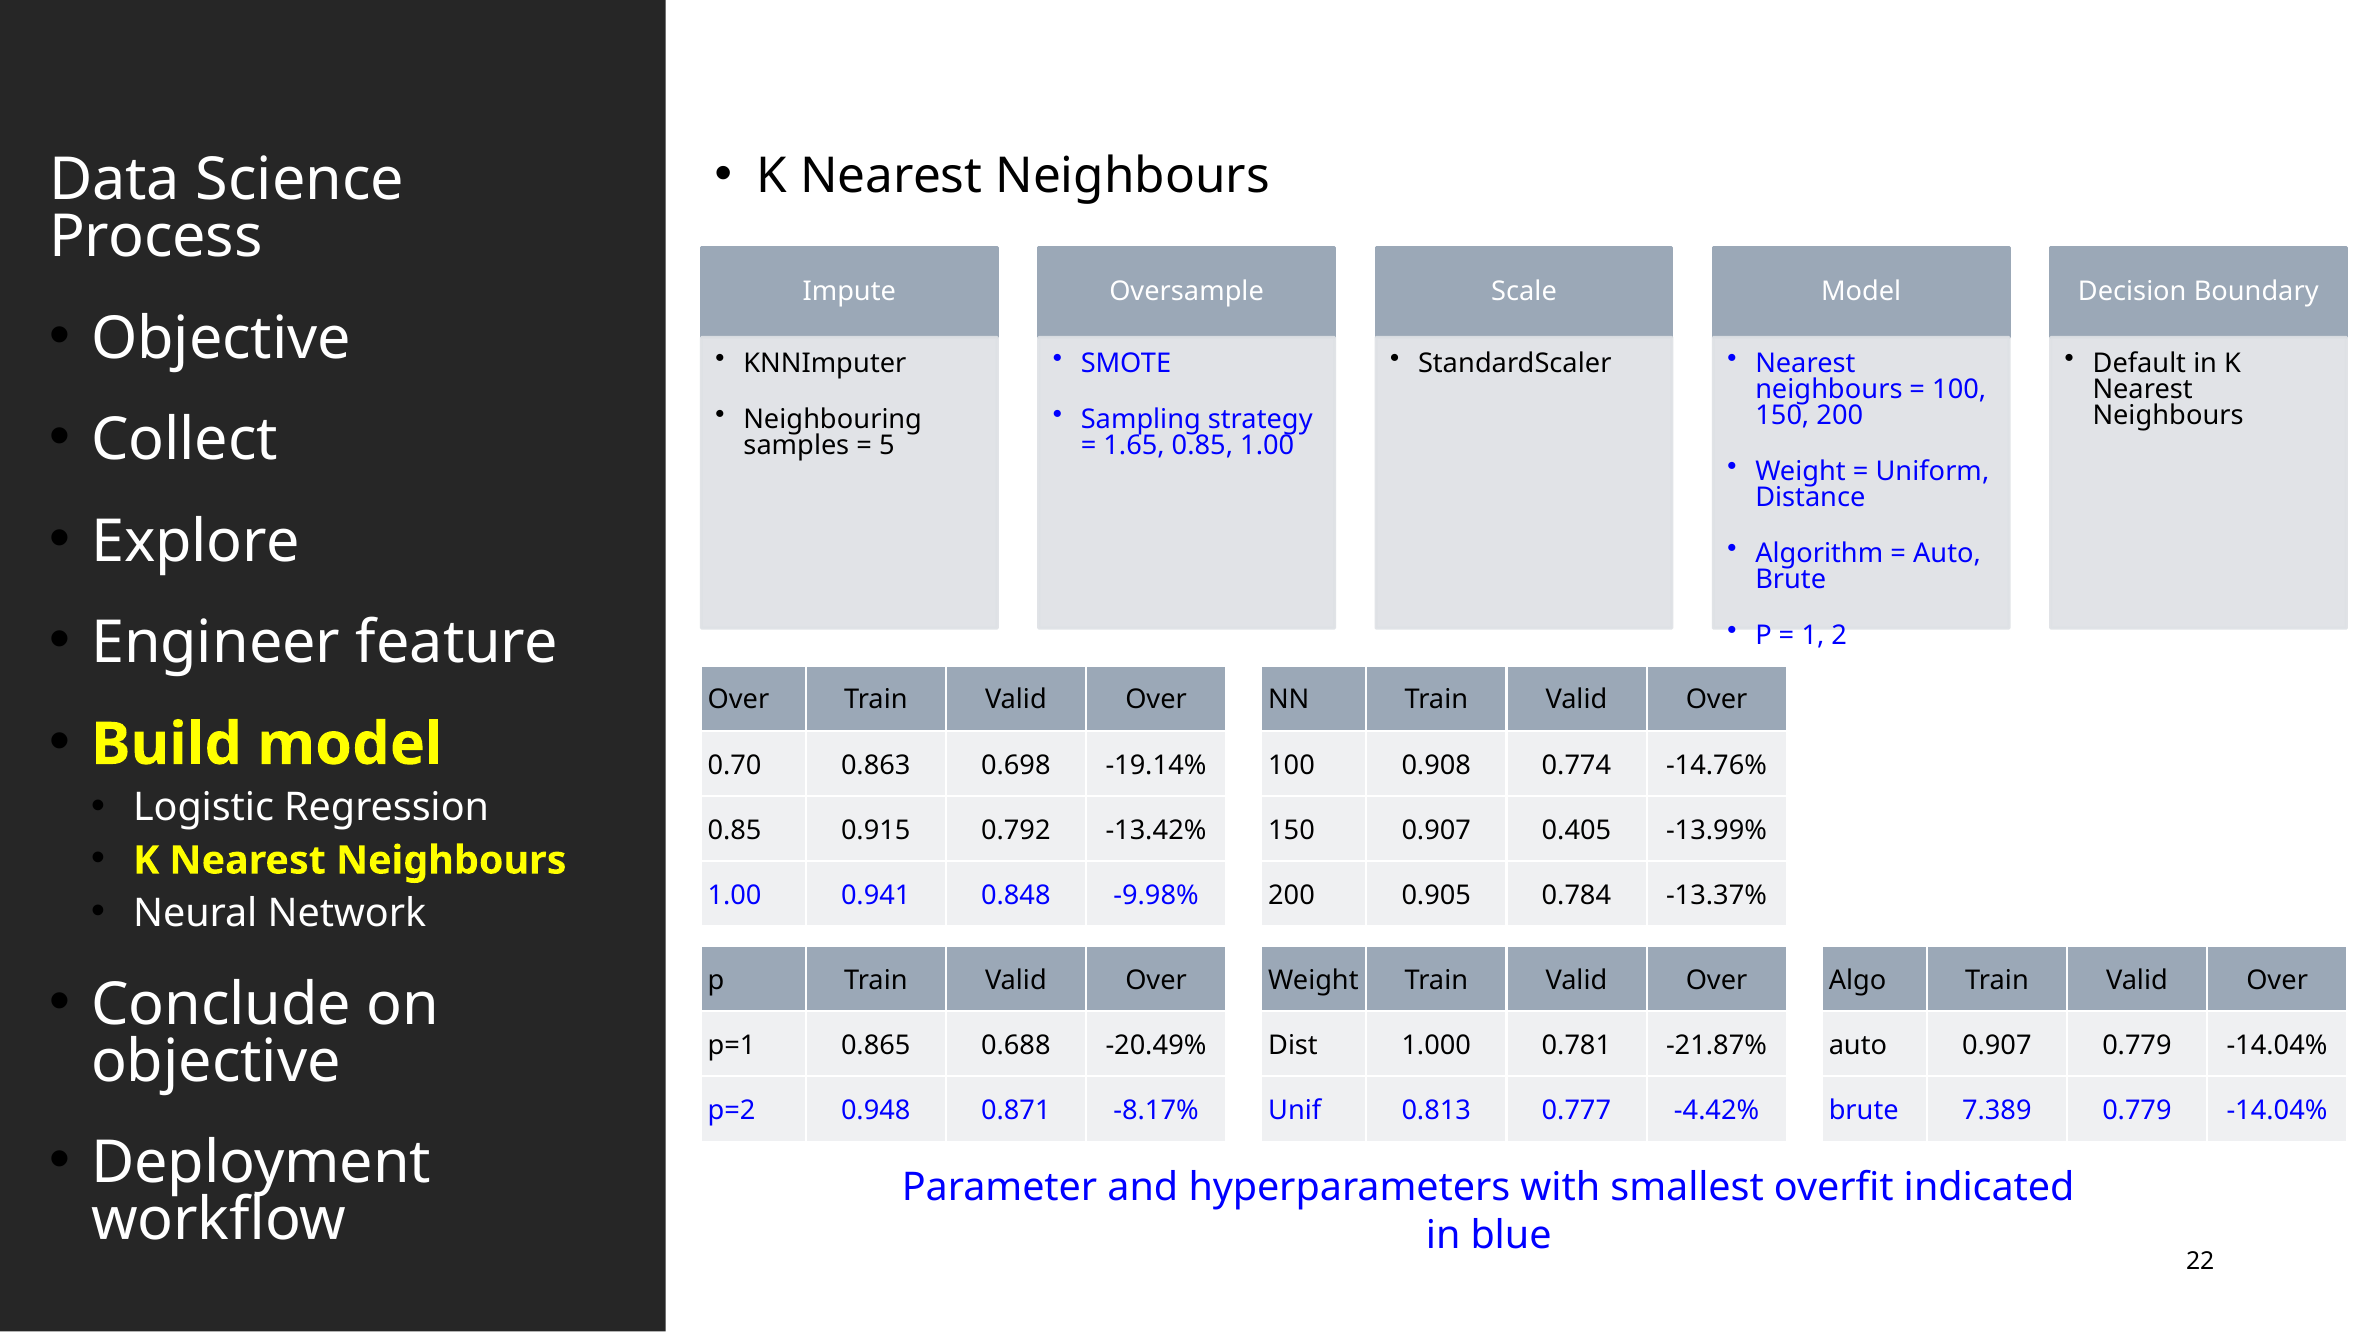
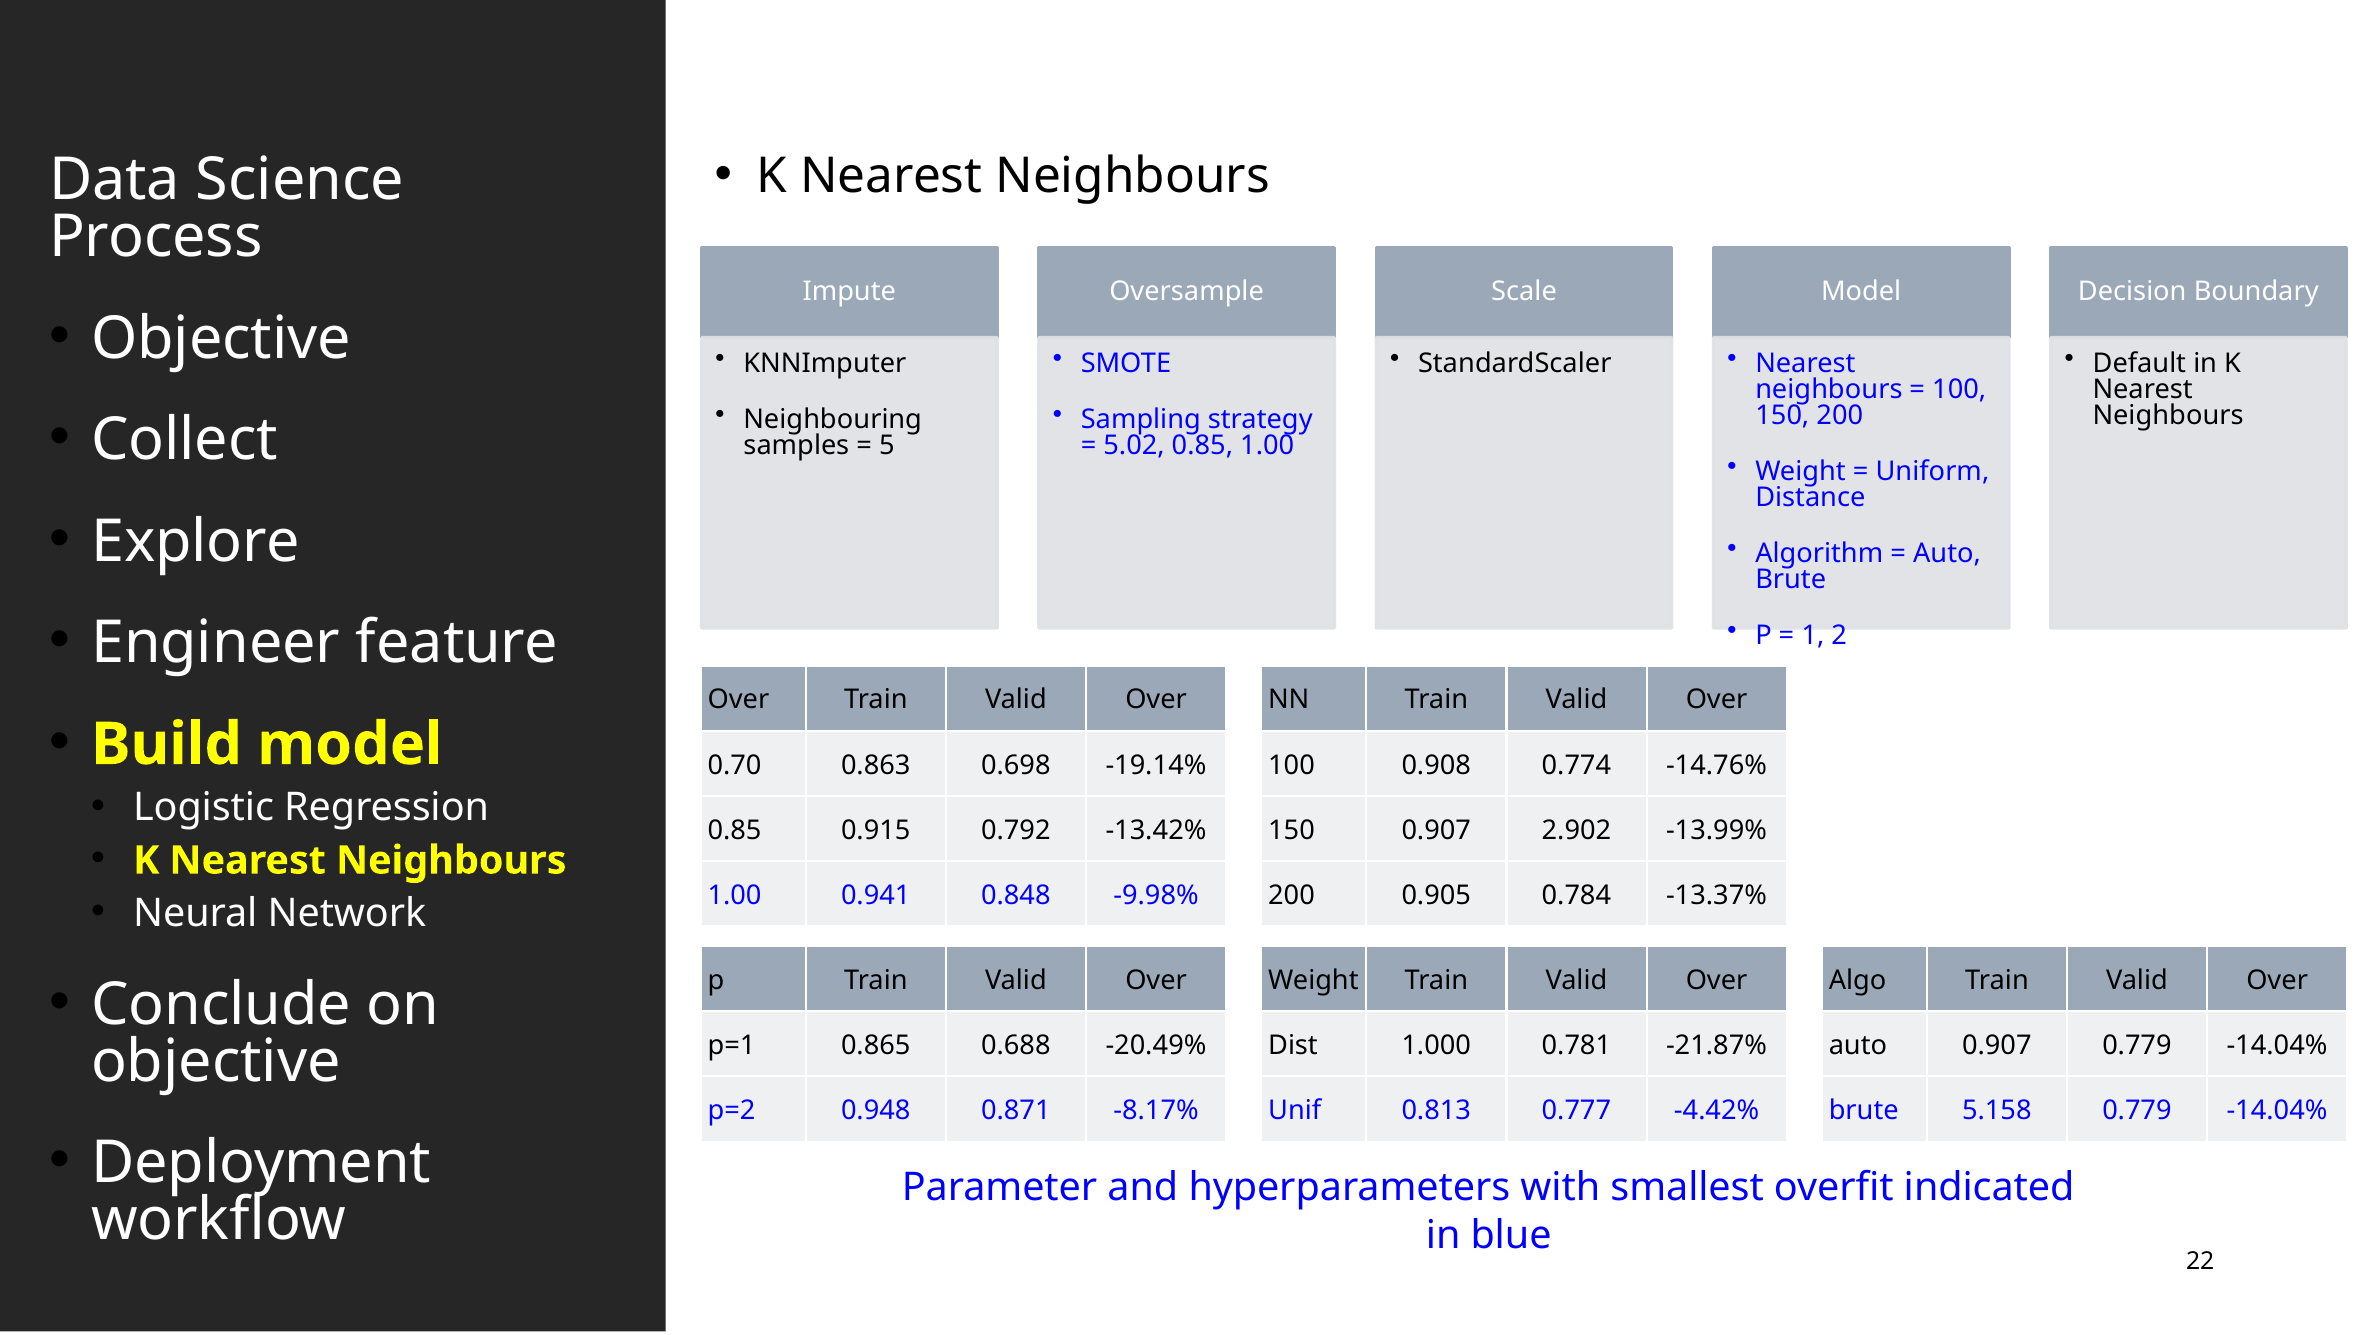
1.65: 1.65 -> 5.02
0.405: 0.405 -> 2.902
7.389: 7.389 -> 5.158
